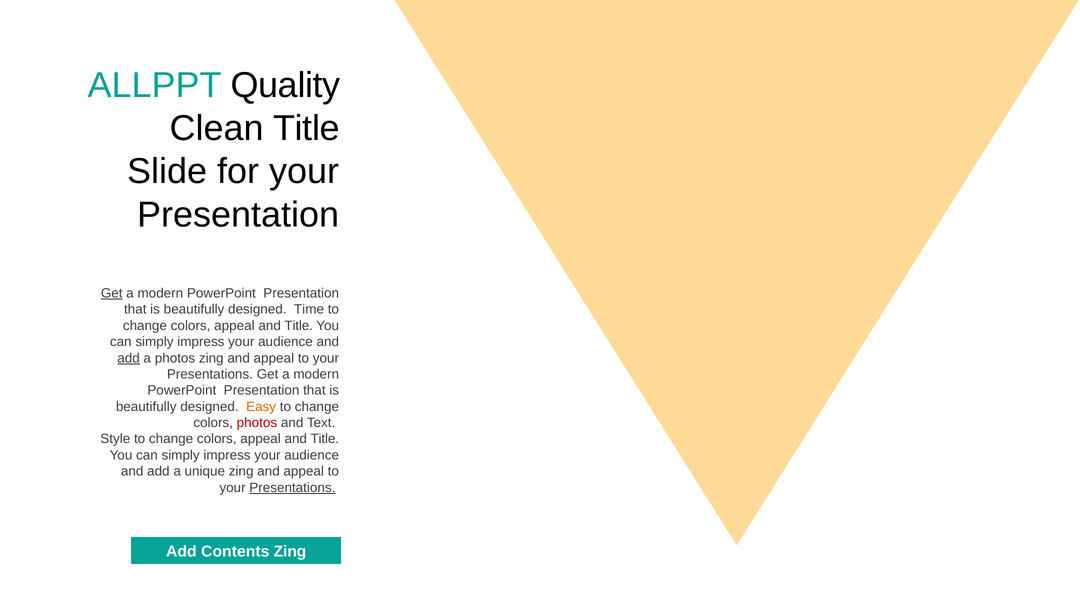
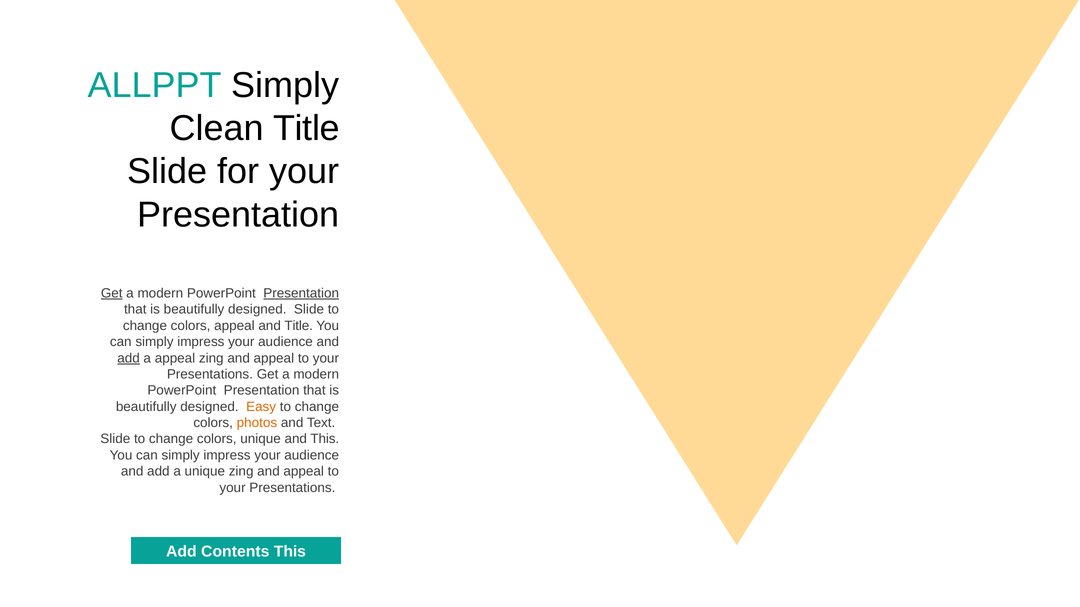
ALLPPT Quality: Quality -> Simply
Presentation at (301, 294) underline: none -> present
designed Time: Time -> Slide
a photos: photos -> appeal
photos at (257, 423) colour: red -> orange
Style at (115, 439): Style -> Slide
appeal at (261, 439): appeal -> unique
Title at (325, 439): Title -> This
Presentations at (292, 488) underline: present -> none
Contents Zing: Zing -> This
